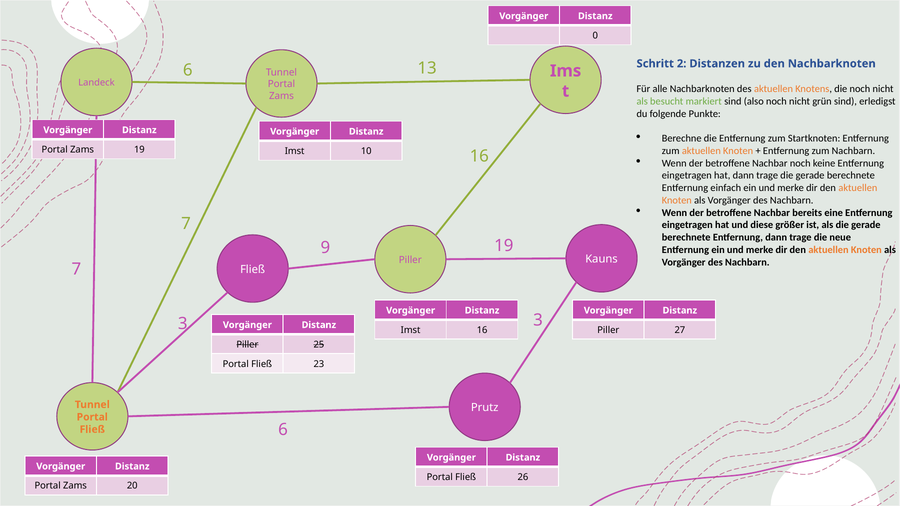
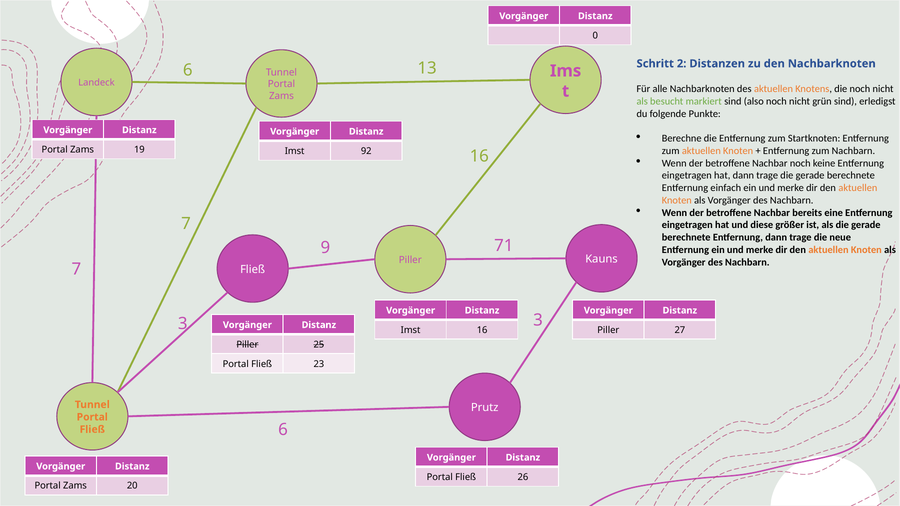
10: 10 -> 92
9 19: 19 -> 71
